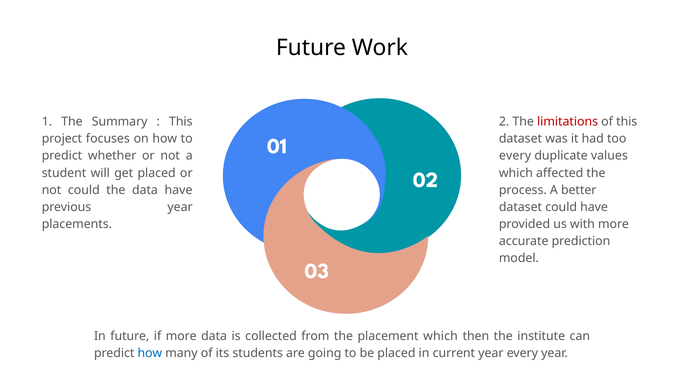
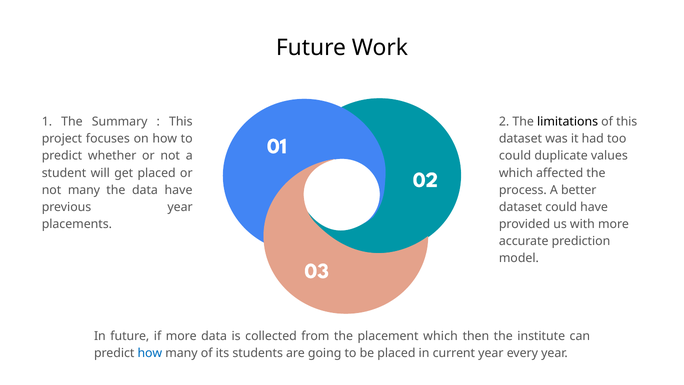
limitations colour: red -> black
every at (515, 156): every -> could
not could: could -> many
